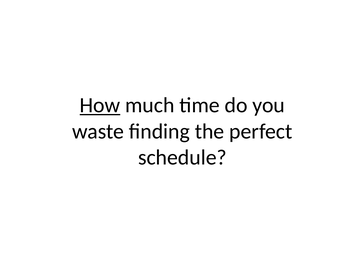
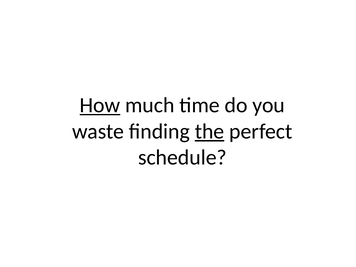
the underline: none -> present
